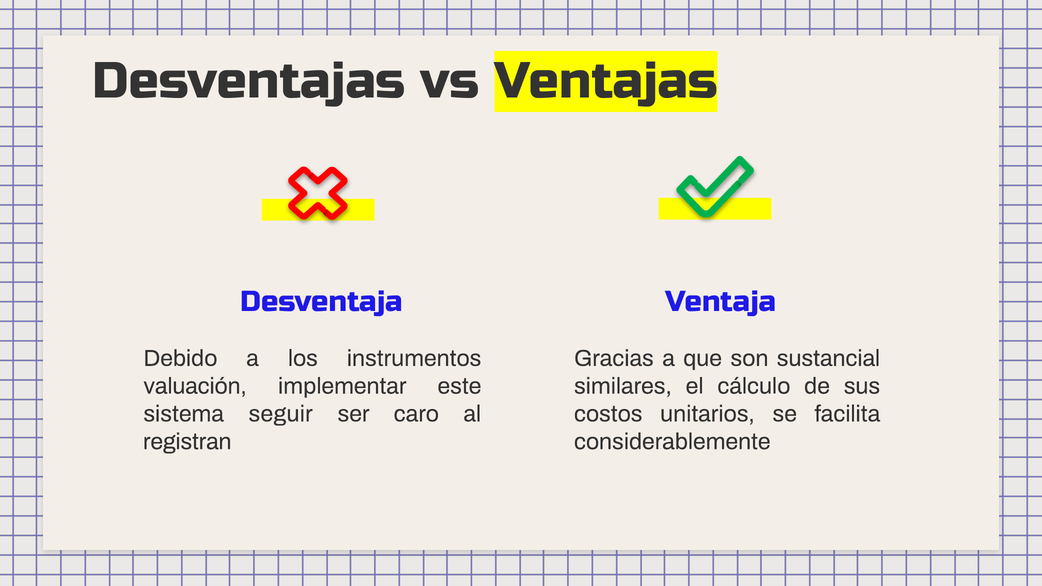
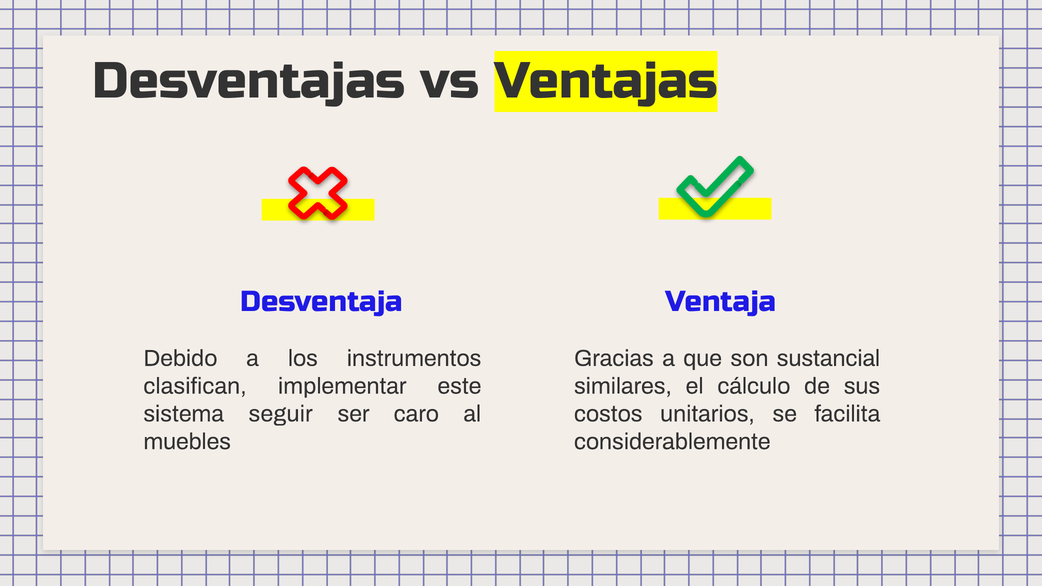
valuación: valuación -> clasifican
registran: registran -> muebles
